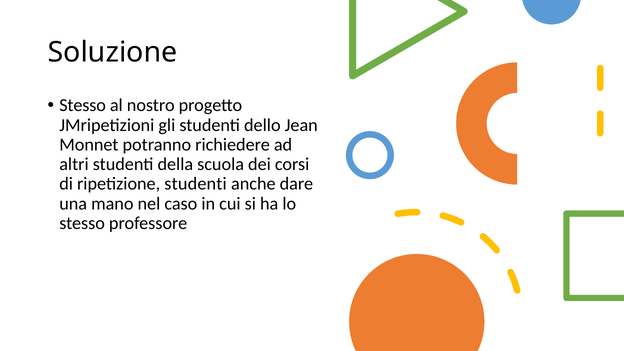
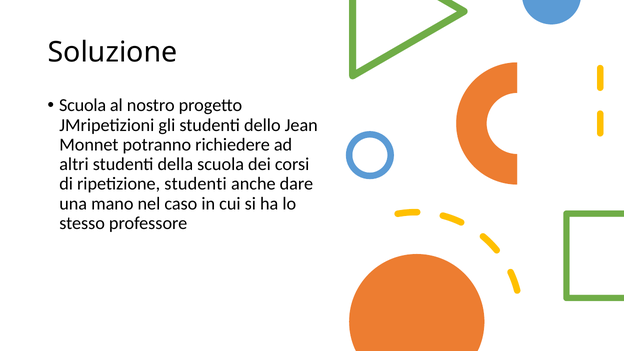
Stesso at (83, 105): Stesso -> Scuola
